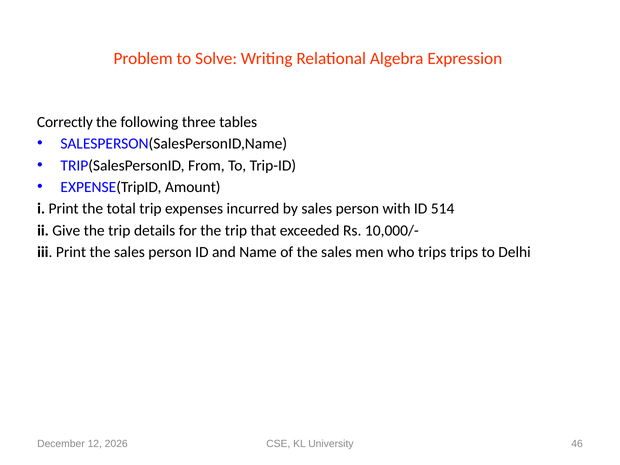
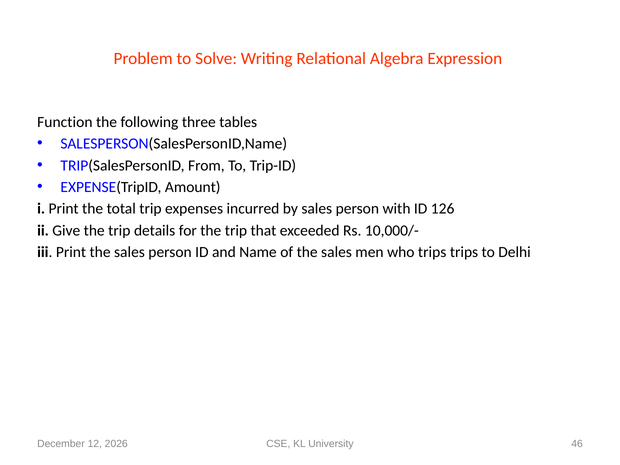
Correctly: Correctly -> Function
514: 514 -> 126
